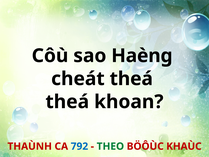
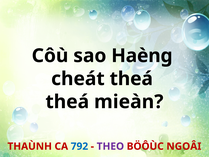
khoan: khoan -> mieàn
THEO colour: green -> purple
KHAÙC: KHAÙC -> NGOÂI
